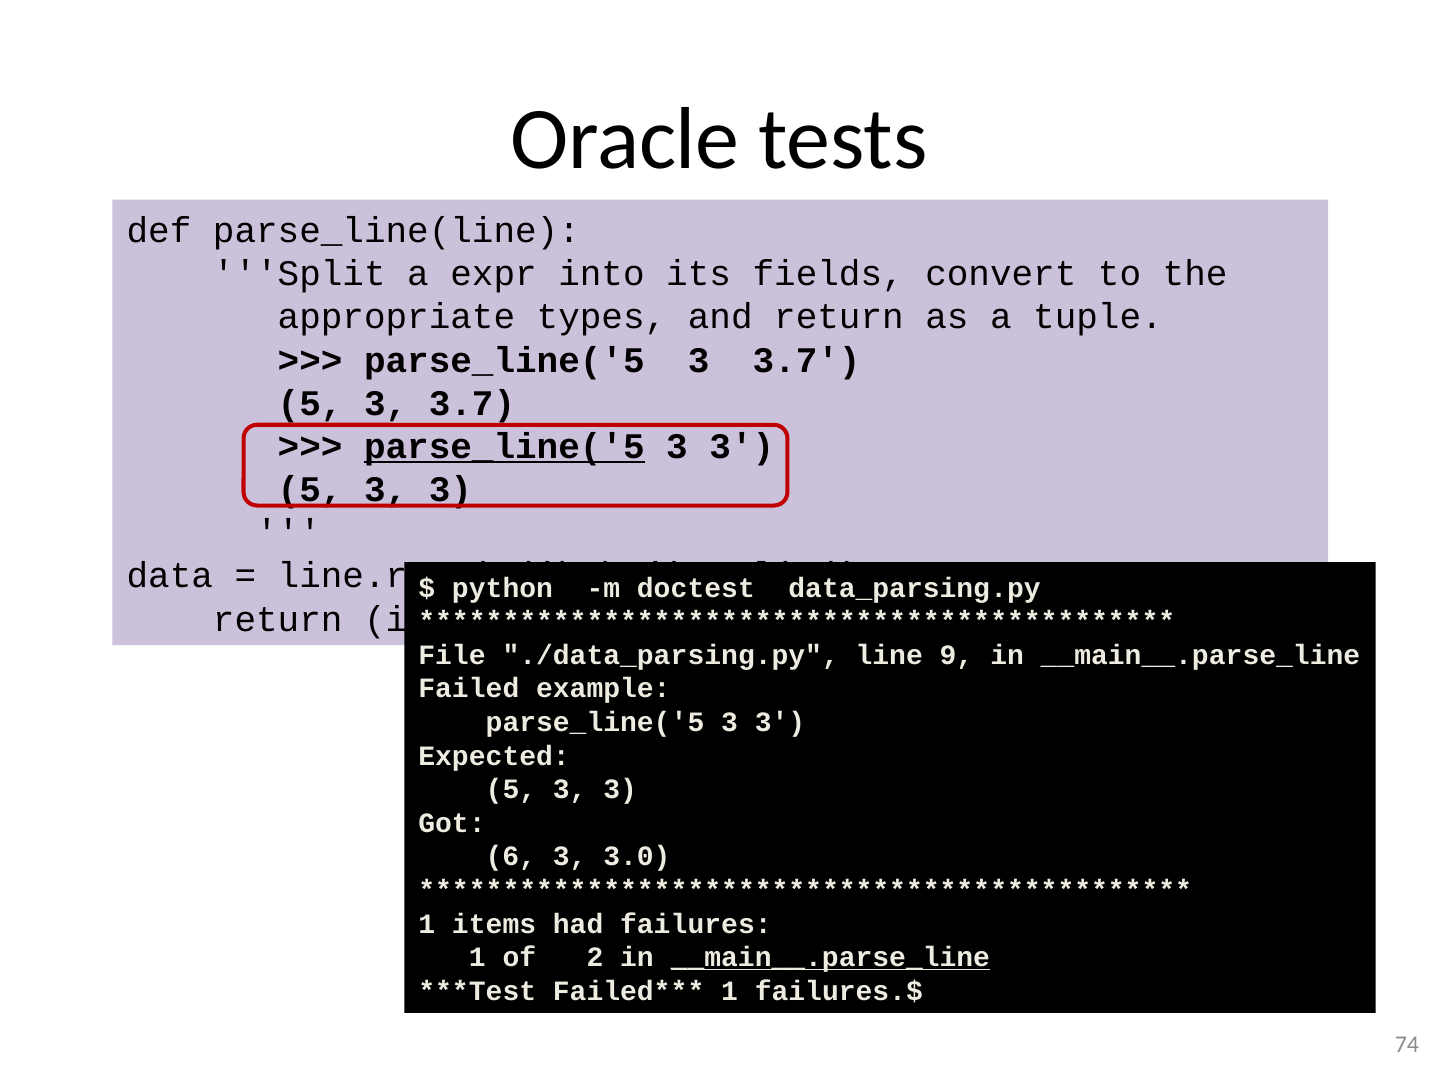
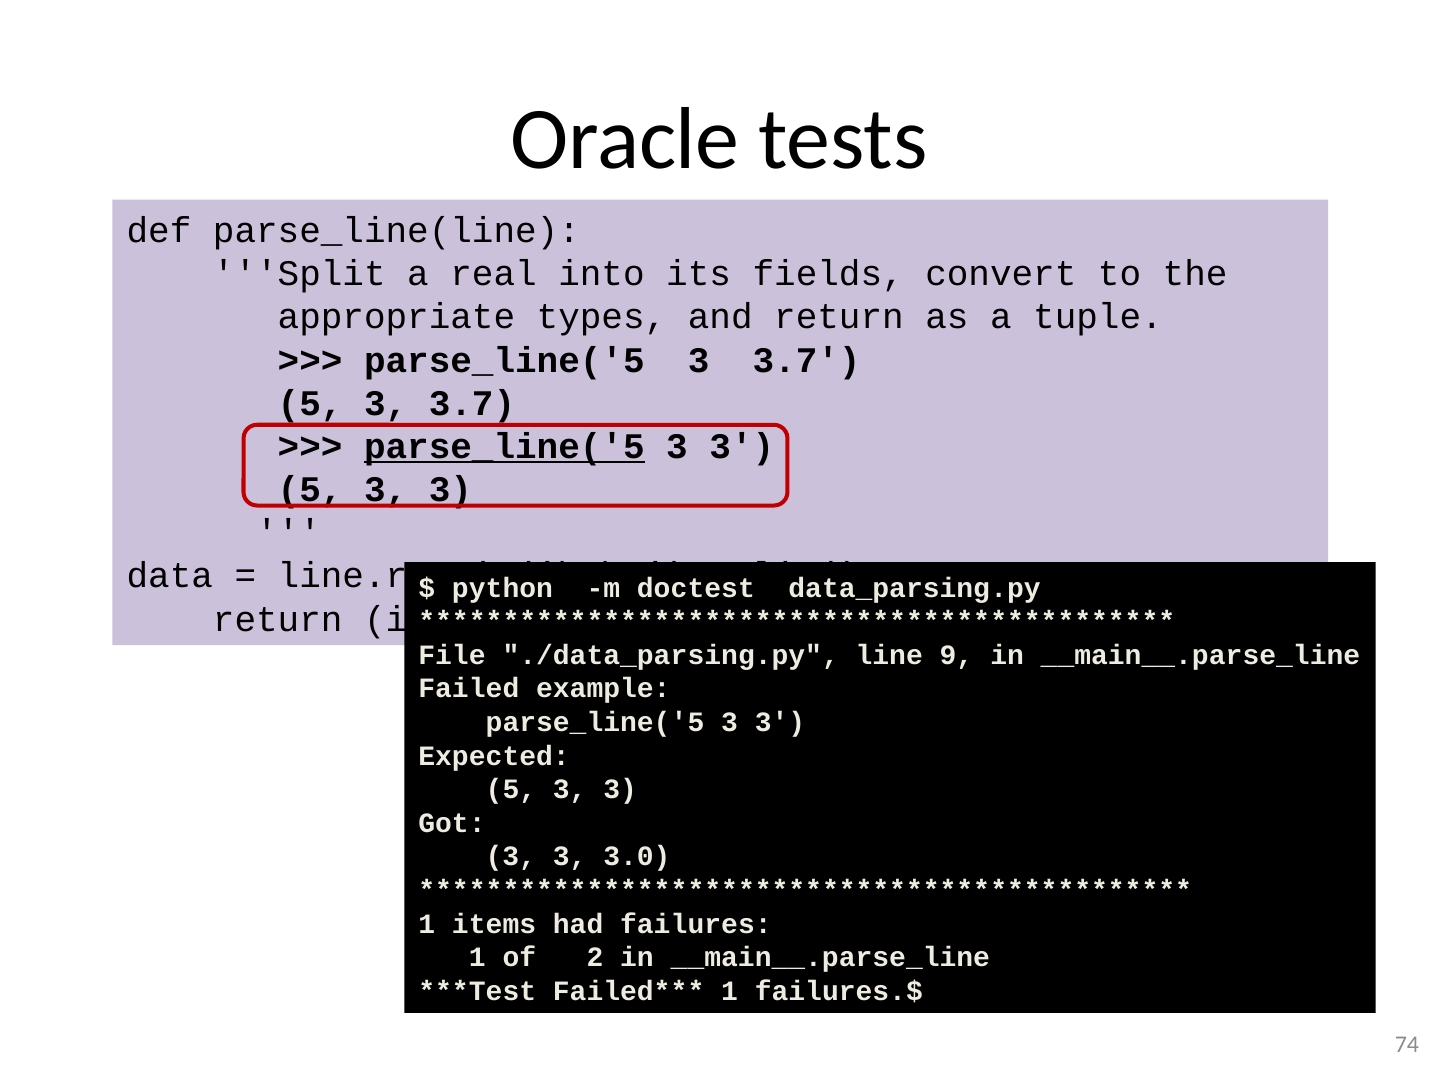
expr: expr -> real
6 at (511, 857): 6 -> 3
__main__.parse_line at (830, 958) underline: present -> none
